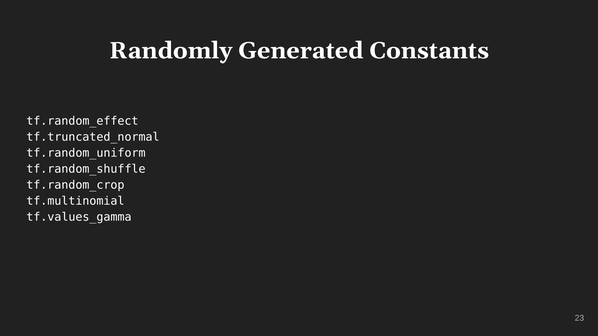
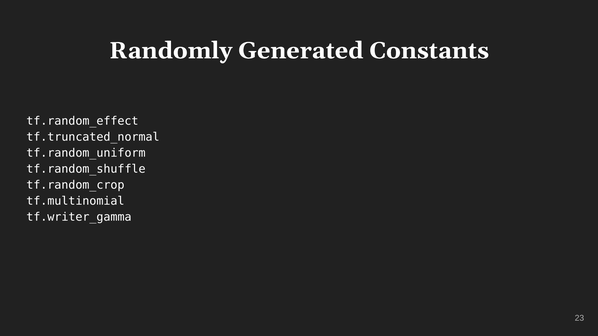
tf.values_gamma: tf.values_gamma -> tf.writer_gamma
